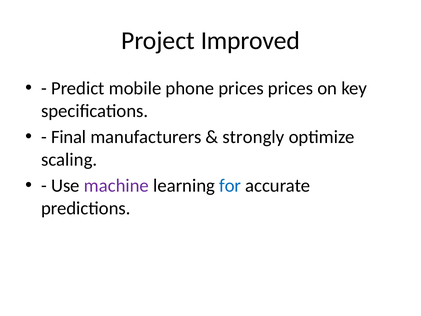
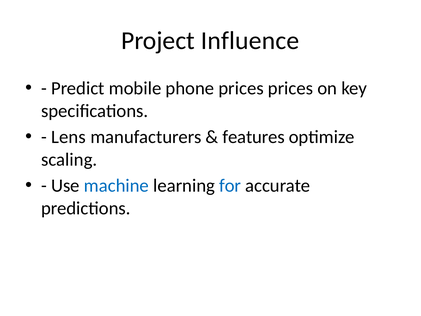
Improved: Improved -> Influence
Final: Final -> Lens
strongly: strongly -> features
machine colour: purple -> blue
